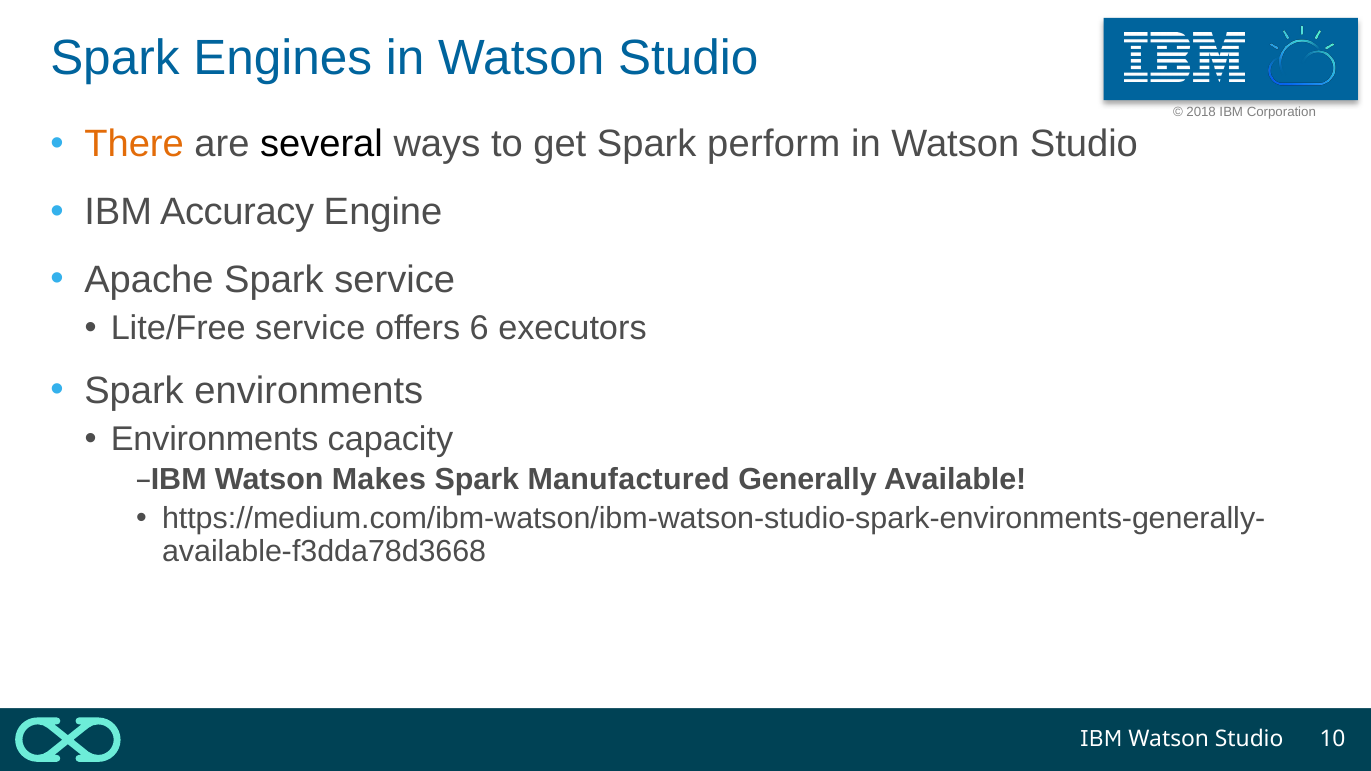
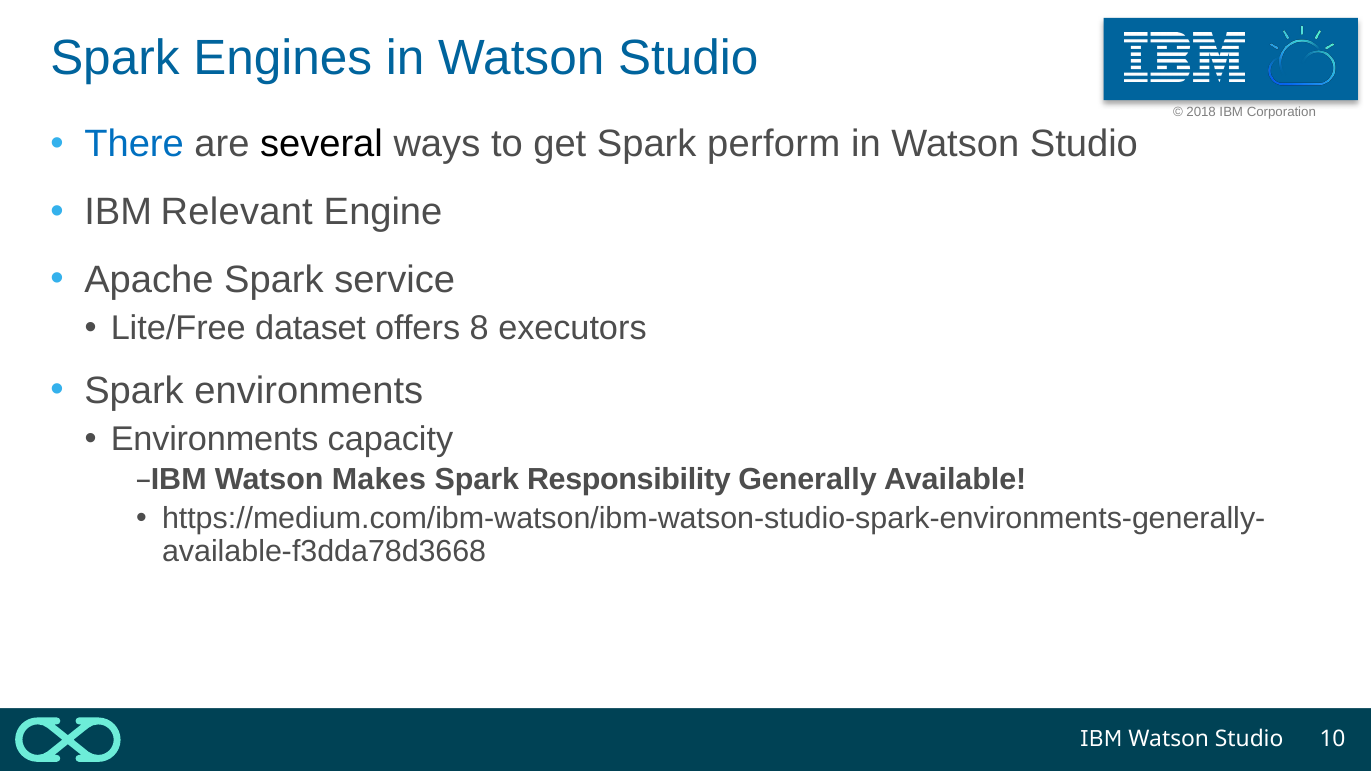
There colour: orange -> blue
Accuracy: Accuracy -> Relevant
Lite/Free service: service -> dataset
6: 6 -> 8
Manufactured: Manufactured -> Responsibility
